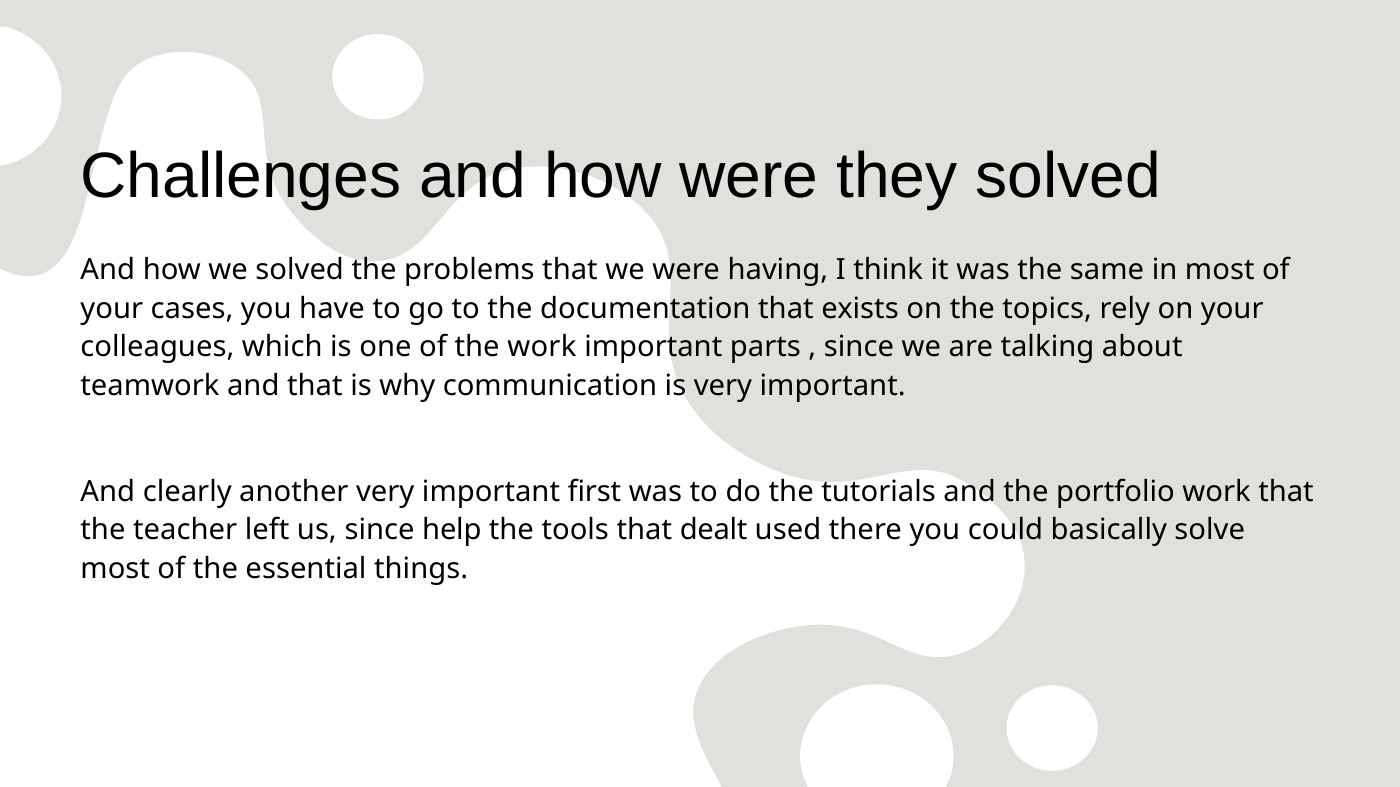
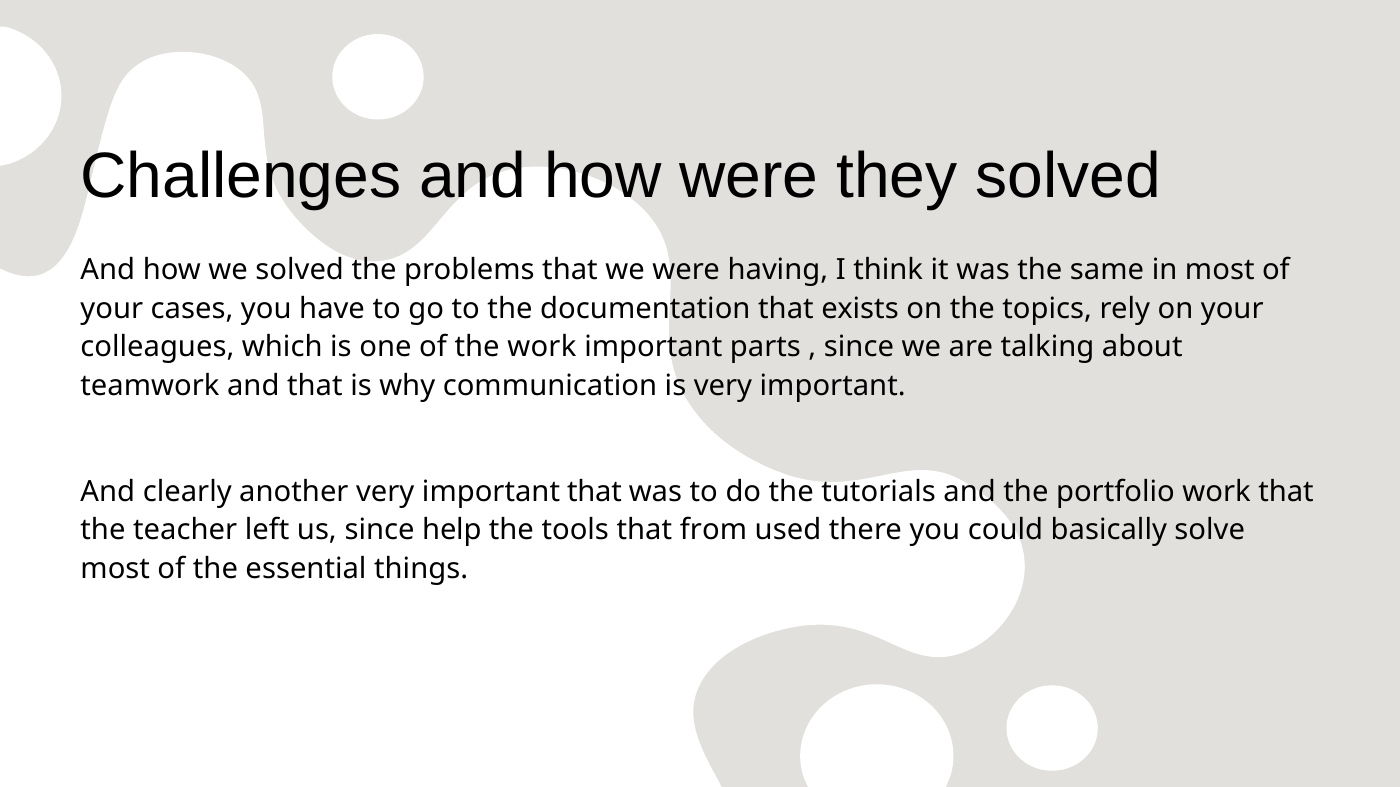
important first: first -> that
dealt: dealt -> from
